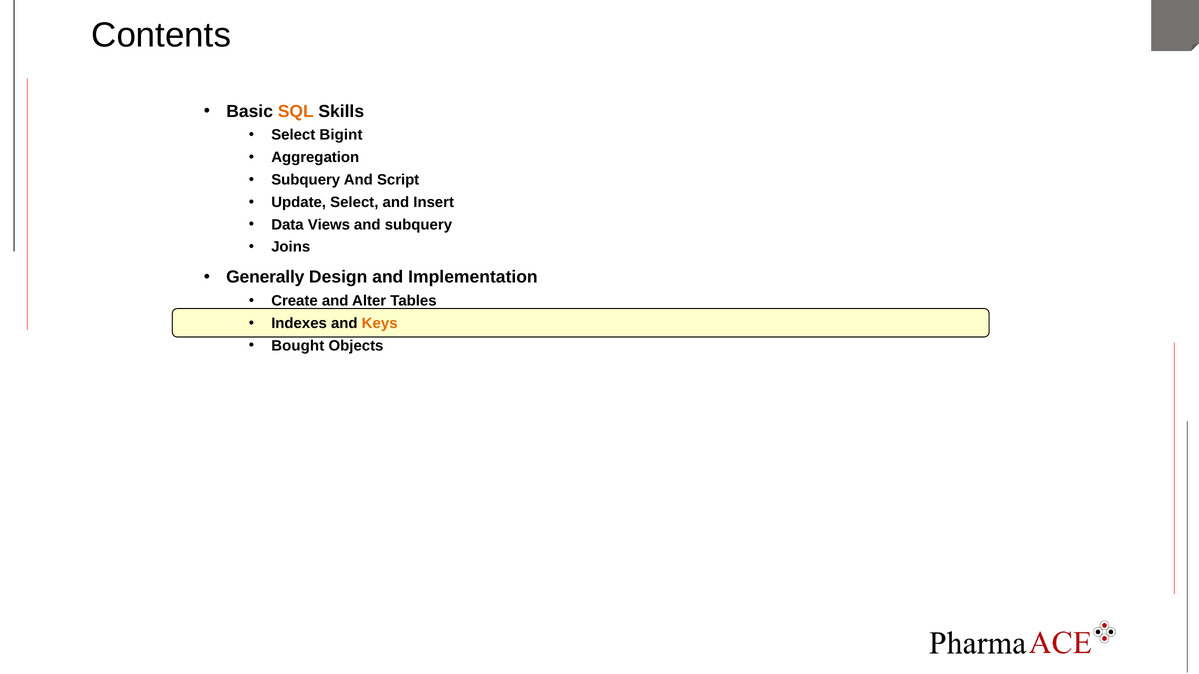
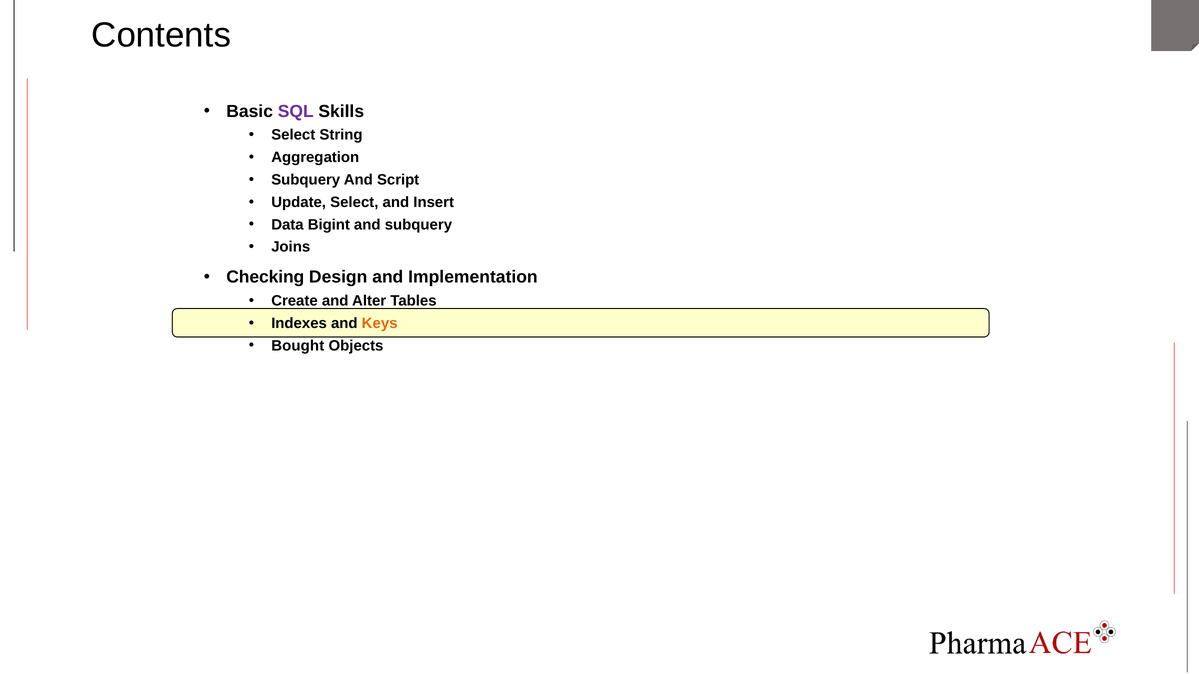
SQL colour: orange -> purple
Bigint: Bigint -> String
Views: Views -> Bigint
Generally: Generally -> Checking
